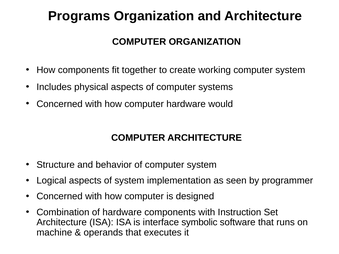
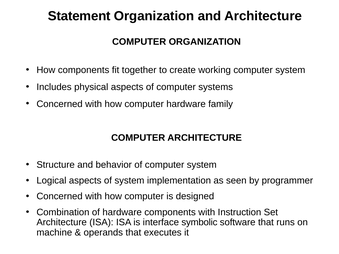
Programs: Programs -> Statement
would: would -> family
